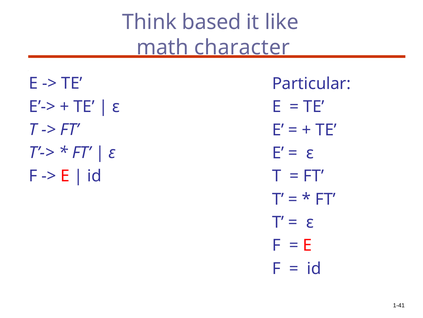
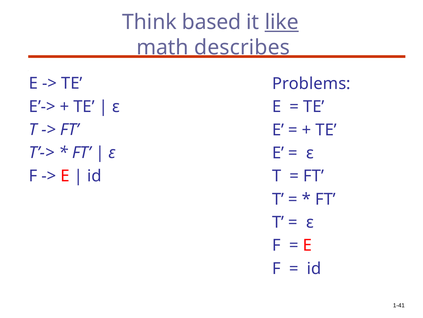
like underline: none -> present
character: character -> describes
Particular: Particular -> Problems
